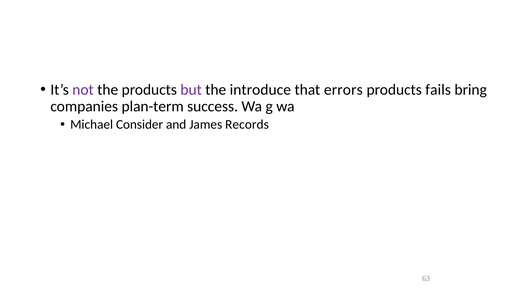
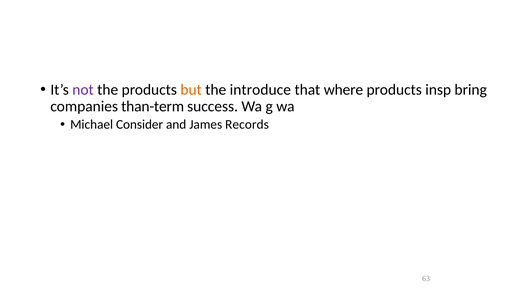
but colour: purple -> orange
errors: errors -> where
fails: fails -> insp
plan-term: plan-term -> than-term
